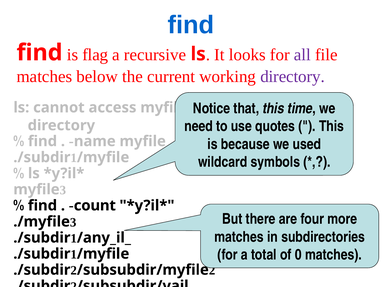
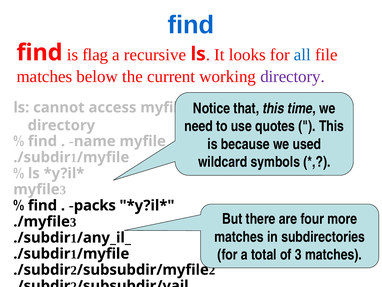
all colour: purple -> blue
count: count -> packs
of 0: 0 -> 3
